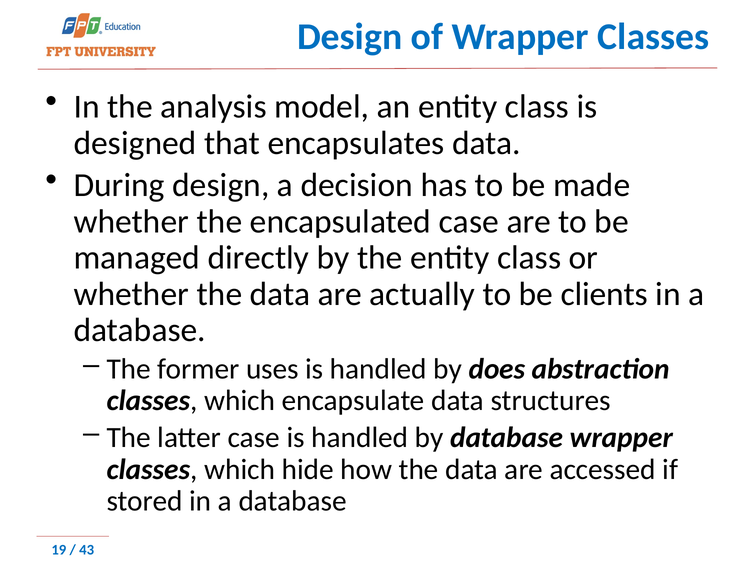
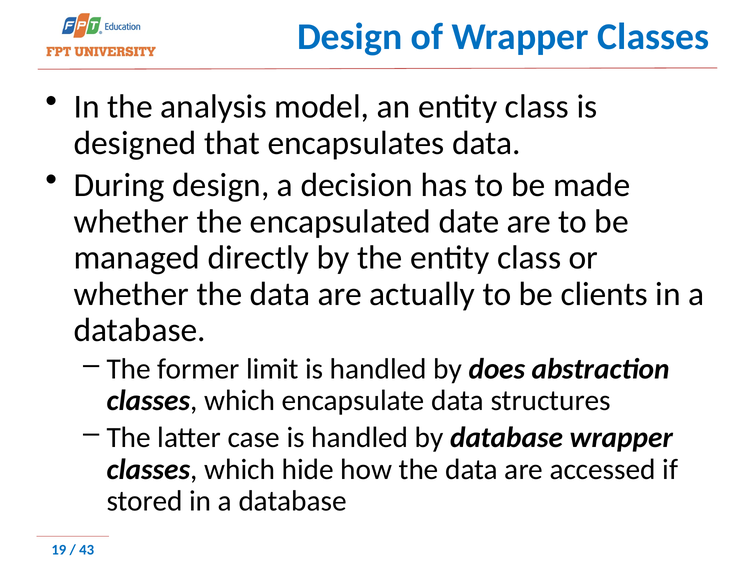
encapsulated case: case -> date
uses: uses -> limit
